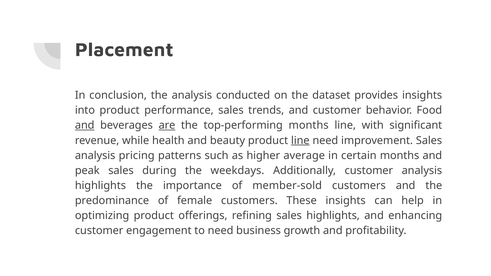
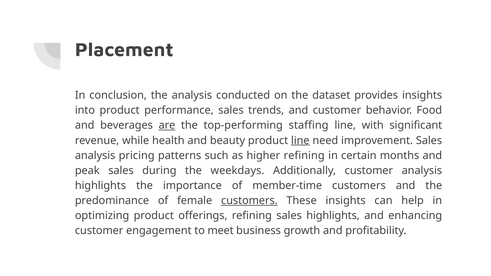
and at (85, 125) underline: present -> none
top-performing months: months -> staffing
higher average: average -> refining
member-sold: member-sold -> member-time
customers at (249, 201) underline: none -> present
to need: need -> meet
